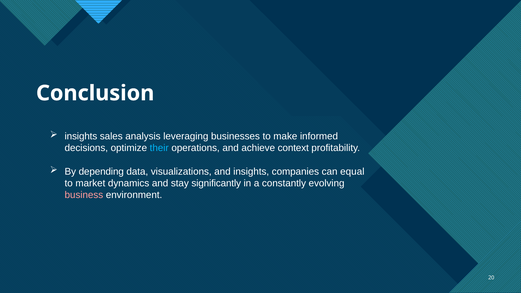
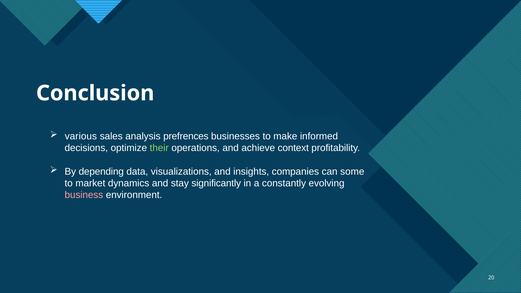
insights at (81, 136): insights -> various
leveraging: leveraging -> prefrences
their colour: light blue -> light green
equal: equal -> some
